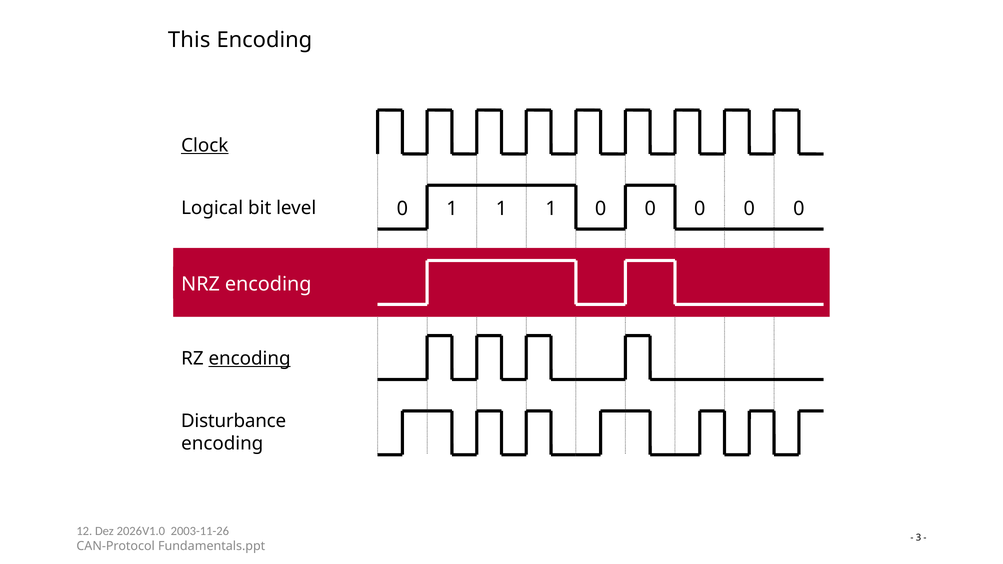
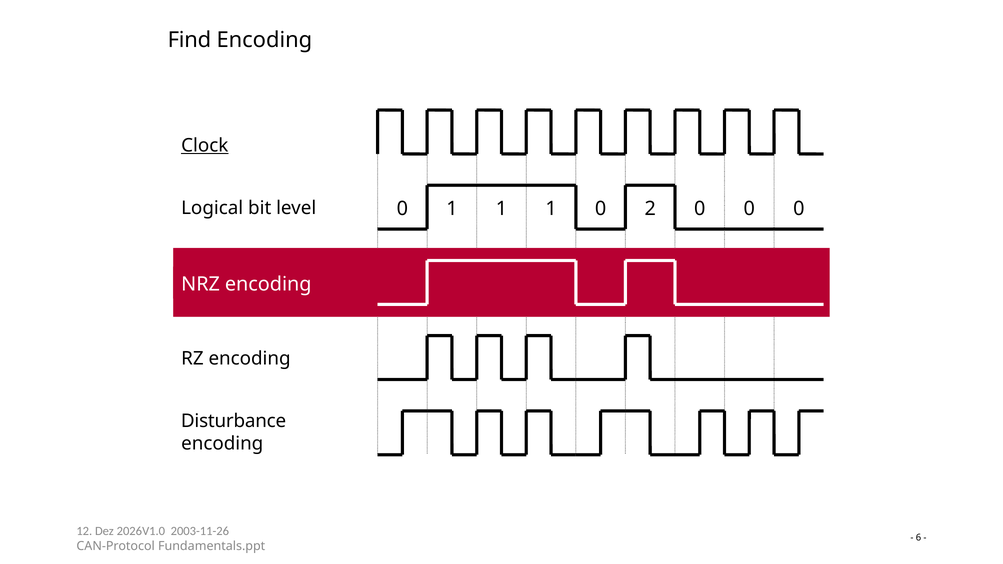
This: This -> Find
1 0: 0 -> 2
encoding at (250, 359) underline: present -> none
3: 3 -> 6
